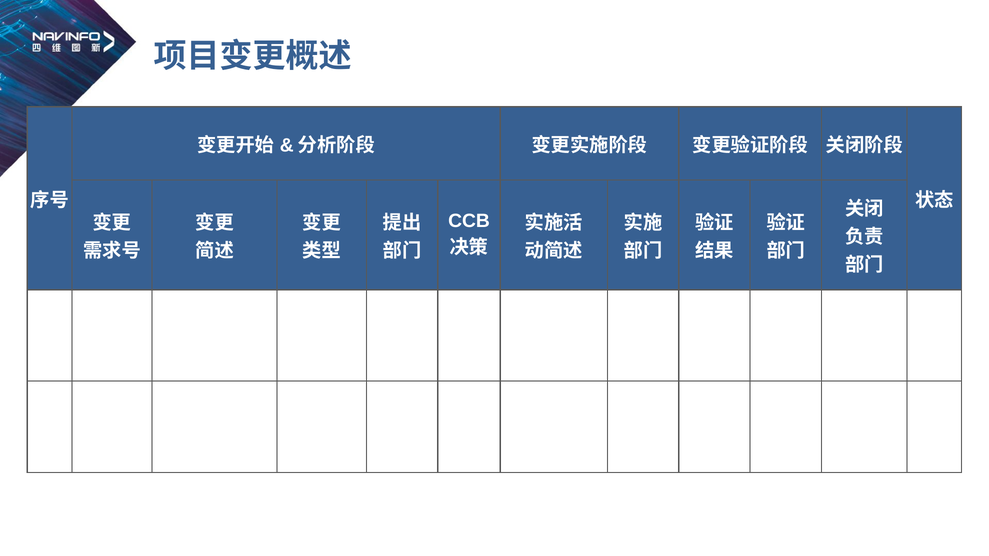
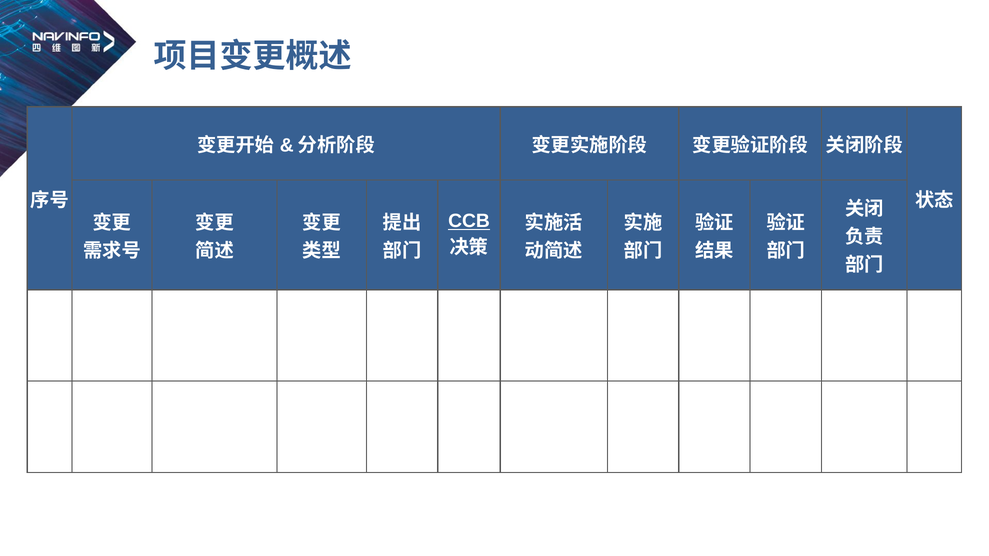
CCB underline: none -> present
